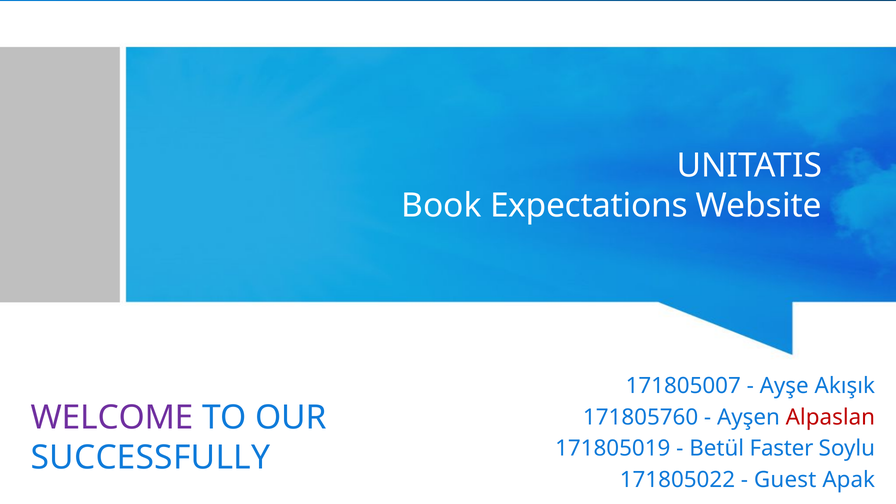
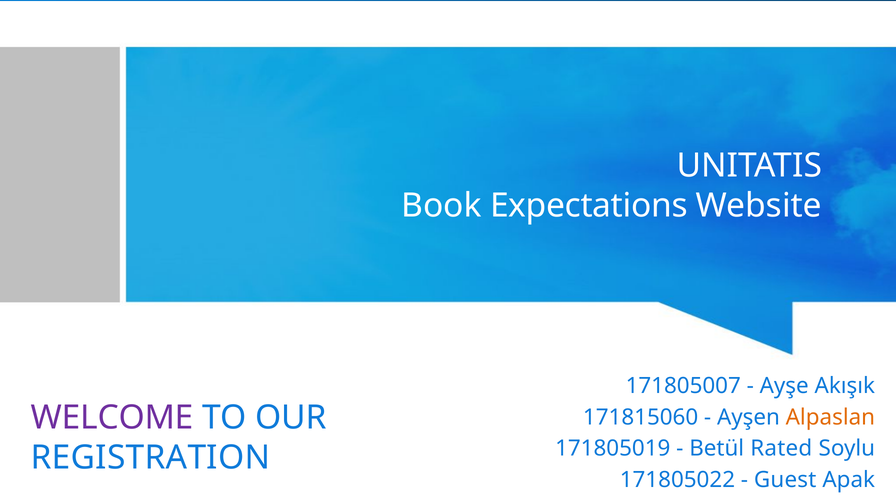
171805760: 171805760 -> 171815060
Alpaslan colour: red -> orange
Faster: Faster -> Rated
SUCCESSFULLY: SUCCESSFULLY -> REGISTRATION
